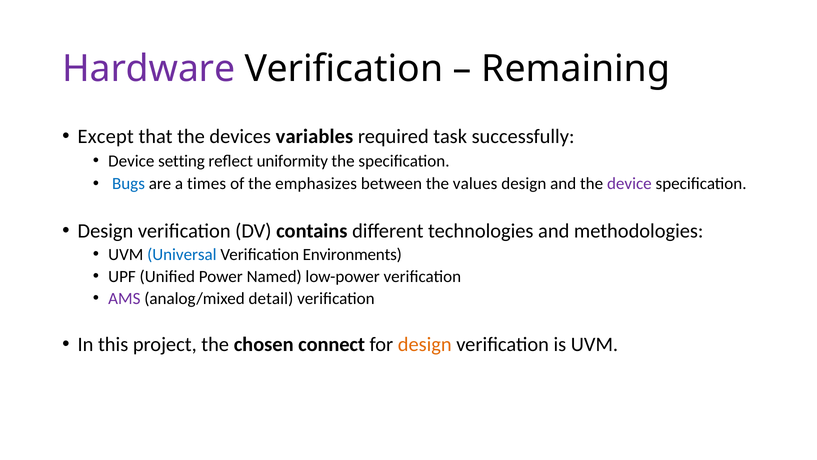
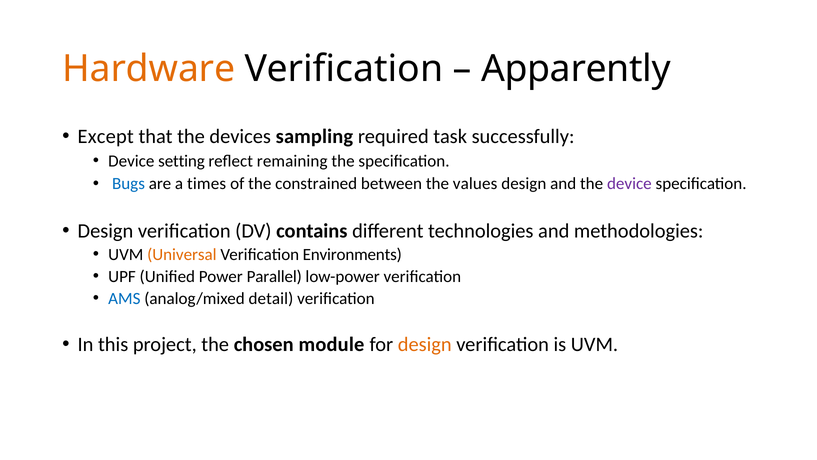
Hardware colour: purple -> orange
Remaining: Remaining -> Apparently
variables: variables -> sampling
uniformity: uniformity -> remaining
emphasizes: emphasizes -> constrained
Universal colour: blue -> orange
Named: Named -> Parallel
AMS colour: purple -> blue
connect: connect -> module
